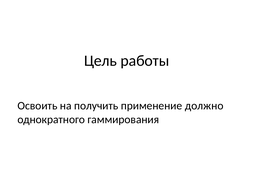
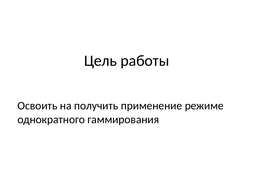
должно: должно -> режиме
